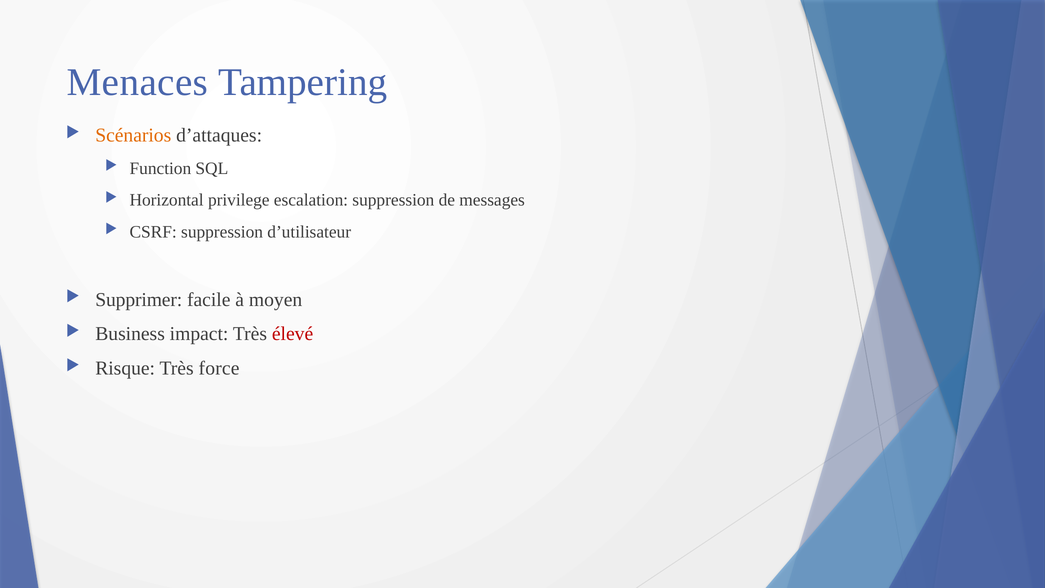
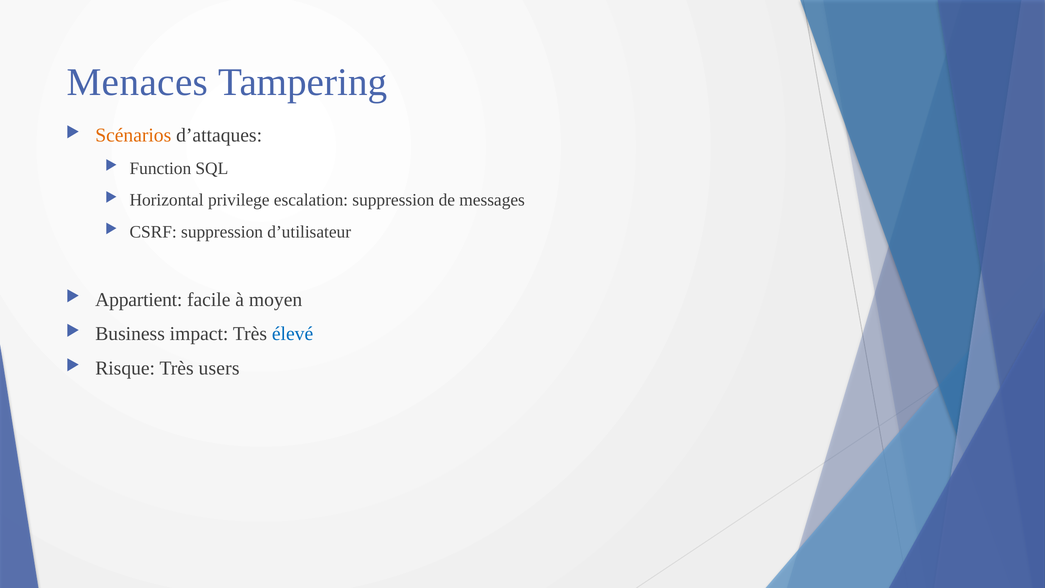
Supprimer: Supprimer -> Appartient
élevé colour: red -> blue
force: force -> users
